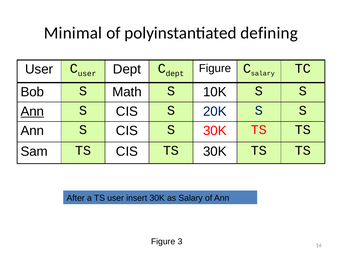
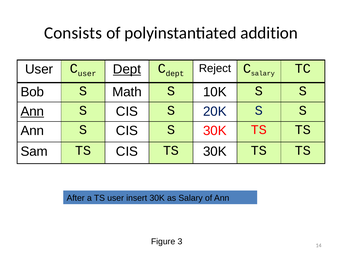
Minimal: Minimal -> Consists
defining: defining -> addition
Figure at (215, 68): Figure -> Reject
Dept at (127, 69) underline: none -> present
